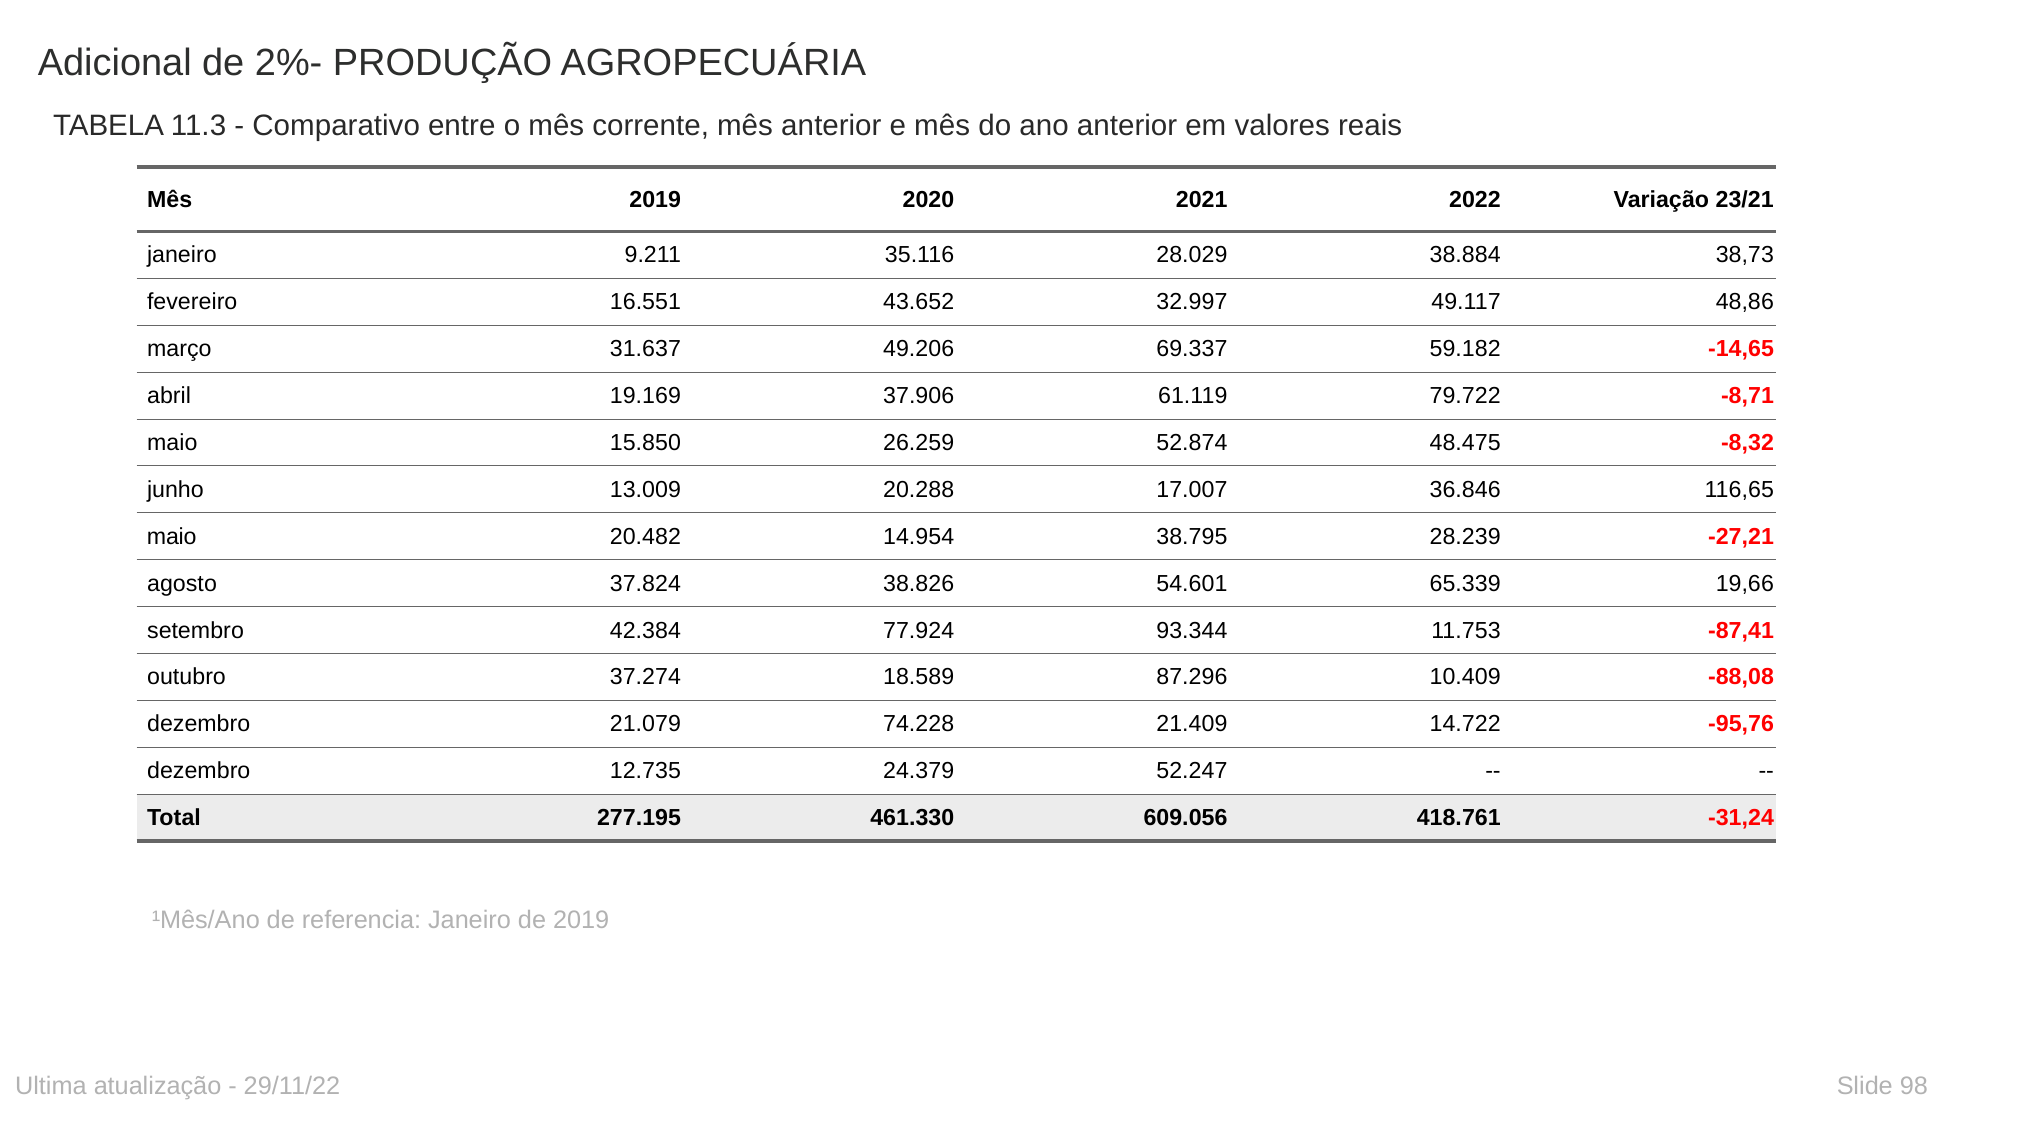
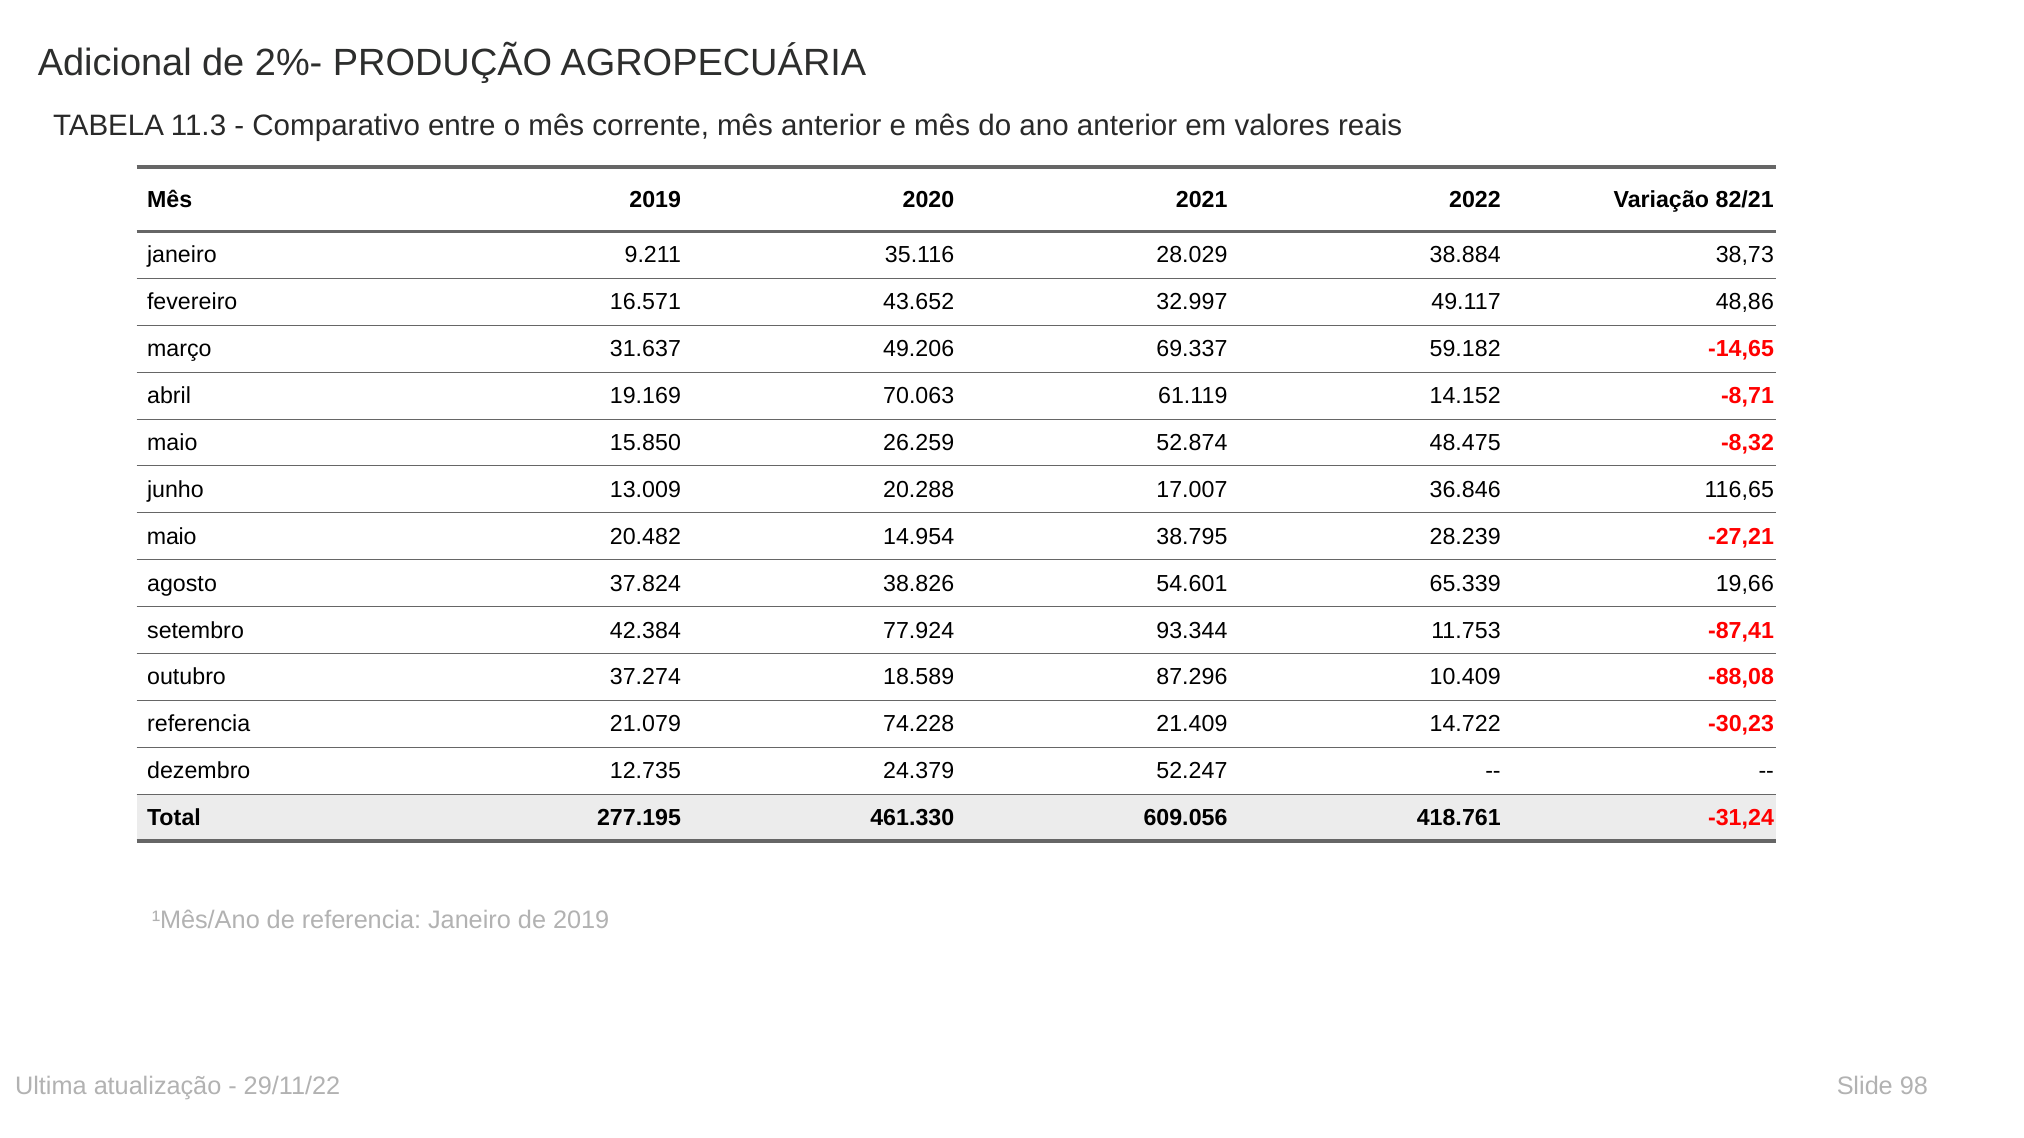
23/21: 23/21 -> 82/21
16.551: 16.551 -> 16.571
37.906: 37.906 -> 70.063
79.722: 79.722 -> 14.152
dezembro at (199, 725): dezembro -> referencia
-95,76: -95,76 -> -30,23
